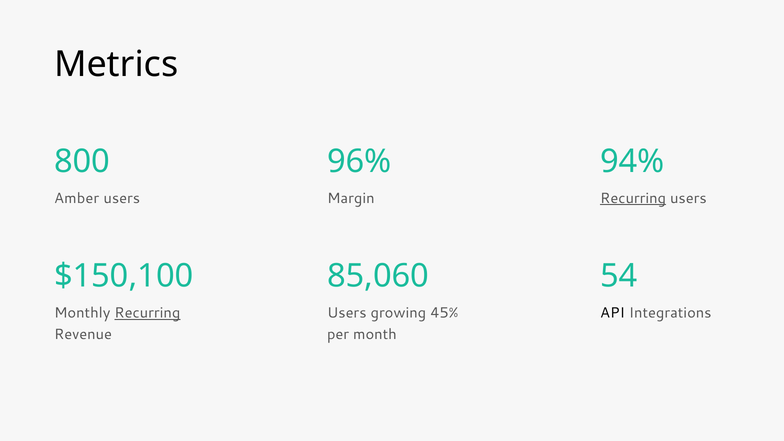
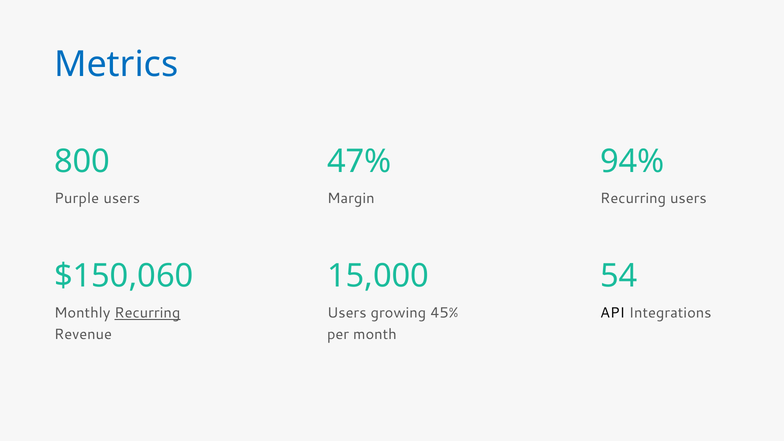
Metrics colour: black -> blue
96%: 96% -> 47%
Amber: Amber -> Purple
Recurring at (633, 198) underline: present -> none
$150,100: $150,100 -> $150,060
85,060: 85,060 -> 15,000
